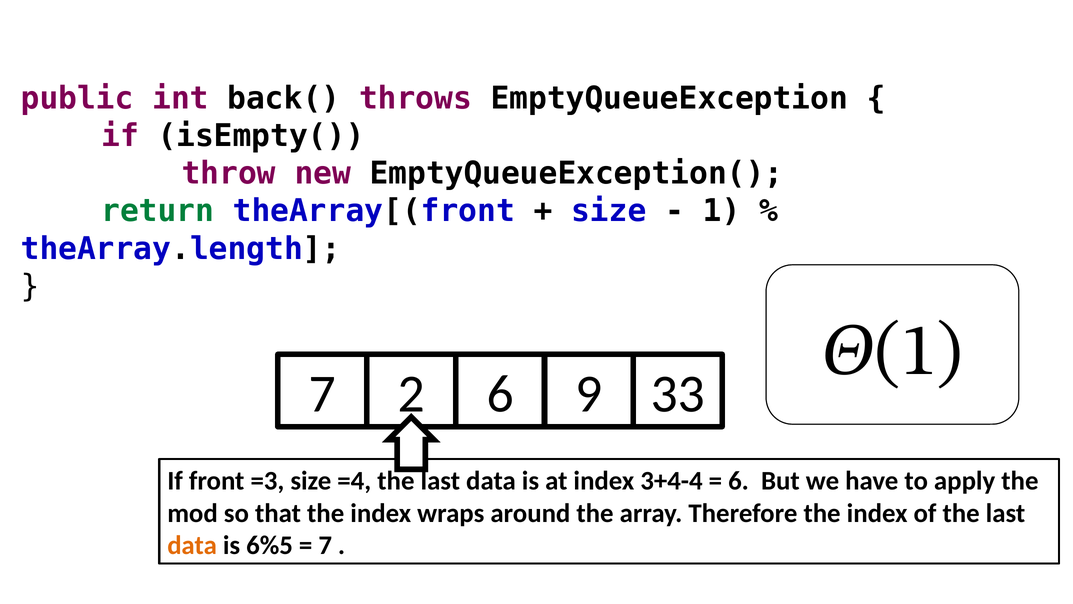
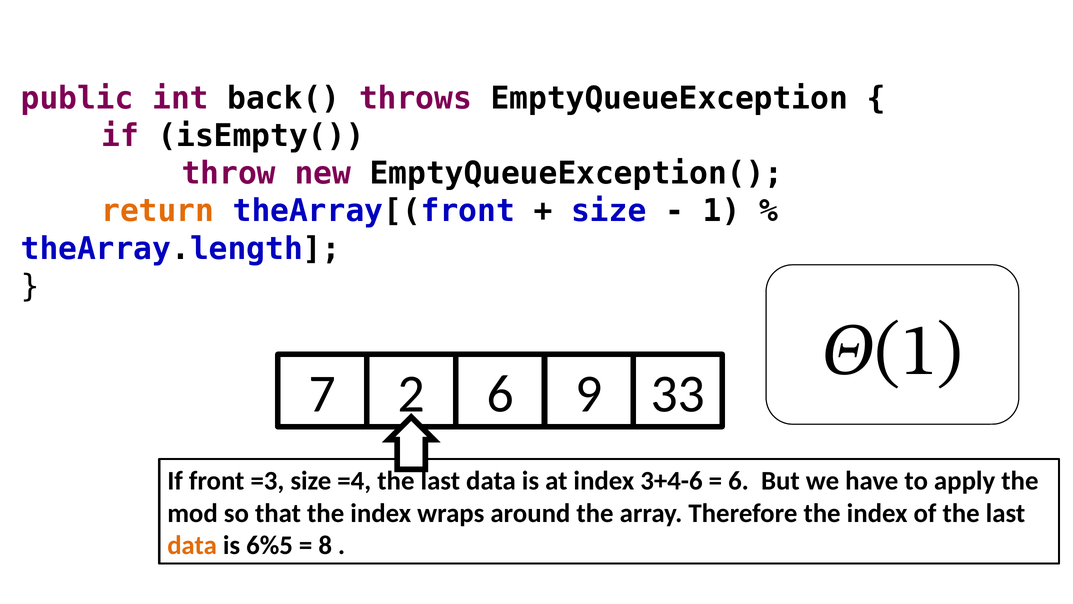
return colour: green -> orange
3+4-4: 3+4-4 -> 3+4-6
7 at (325, 545): 7 -> 8
